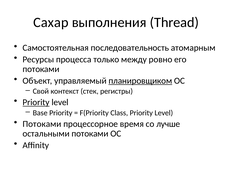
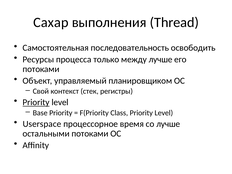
атомарным: атомарным -> освободить
между ровно: ровно -> лучше
планировщиком underline: present -> none
Потоками at (42, 124): Потоками -> Userspace
